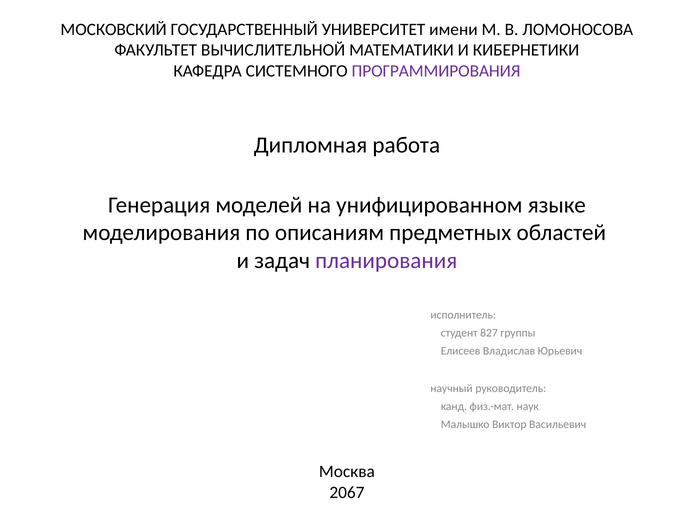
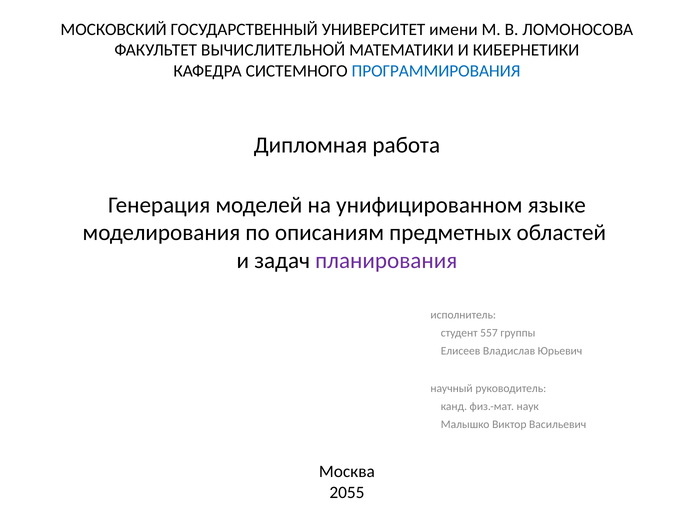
ПРОГРАММИРОВАНИЯ colour: purple -> blue
827: 827 -> 557
2067: 2067 -> 2055
